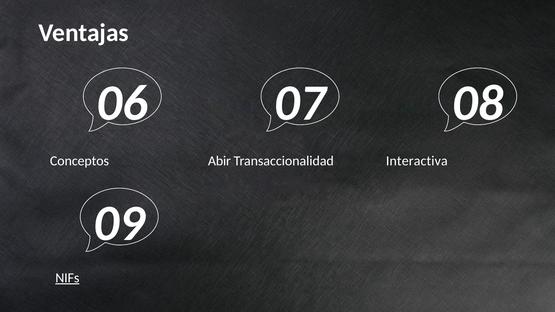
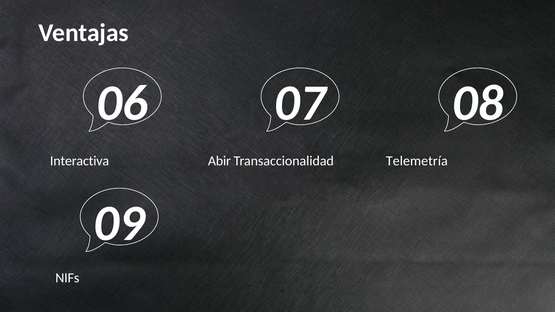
Conceptos: Conceptos -> Interactiva
Interactiva: Interactiva -> Telemetría
NIFs underline: present -> none
